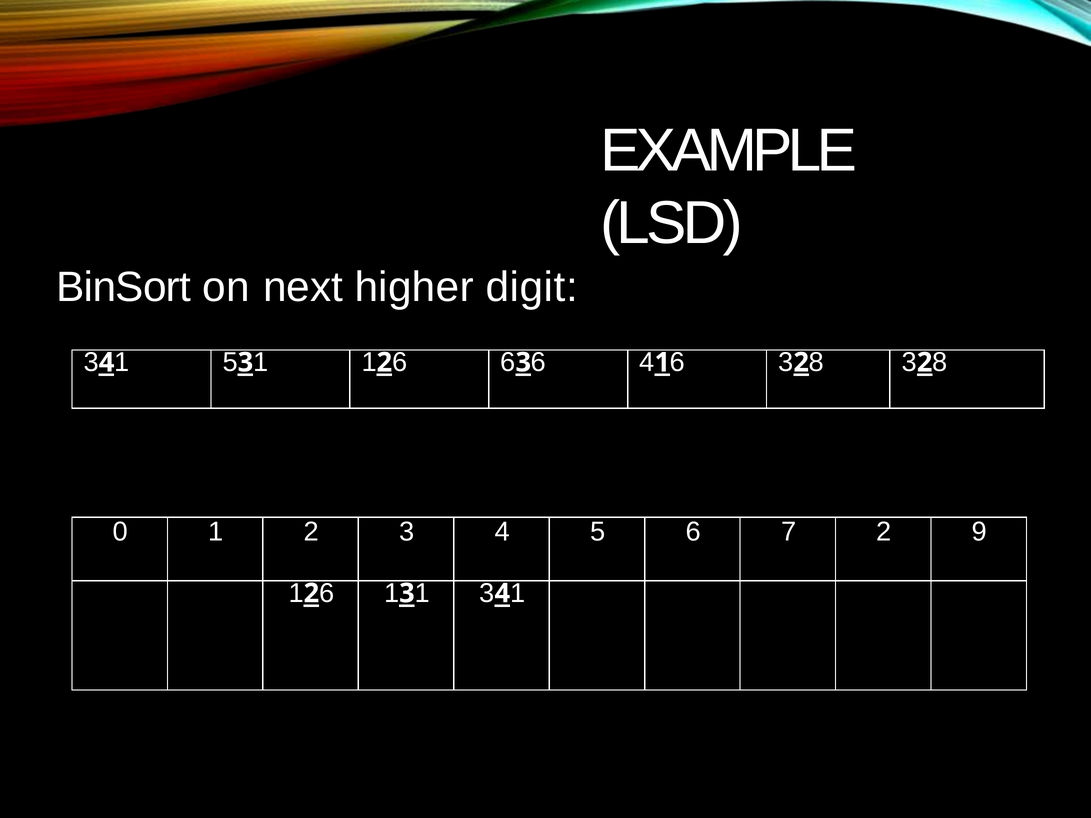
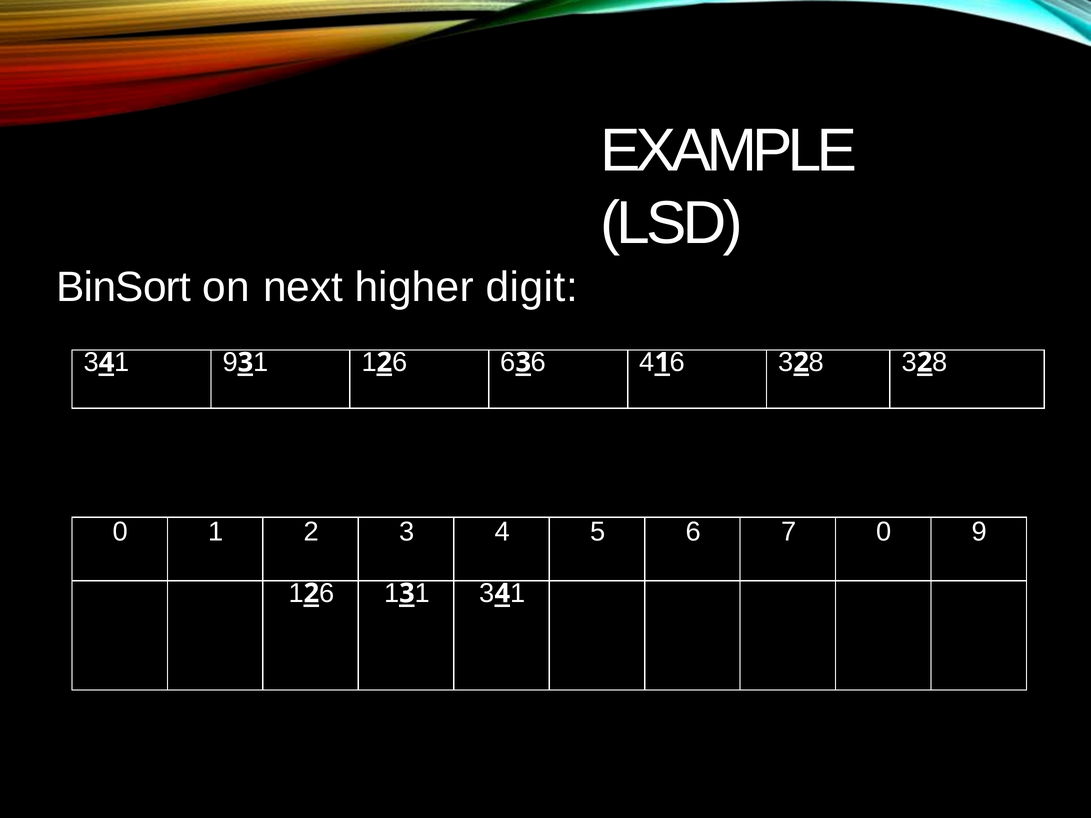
1 5: 5 -> 9
7 2: 2 -> 0
